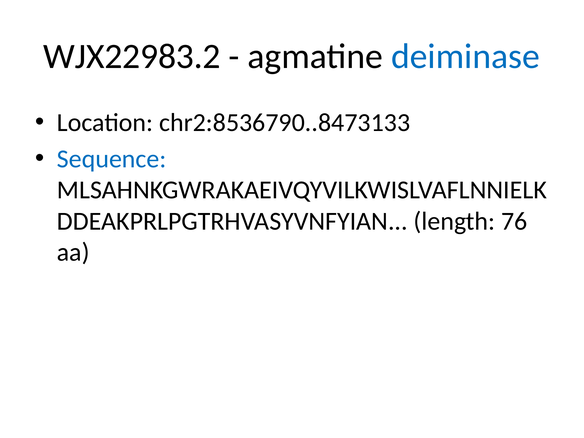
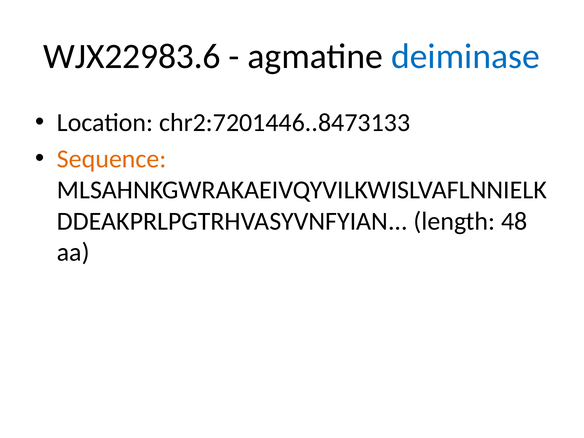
WJX22983.2: WJX22983.2 -> WJX22983.6
chr2:8536790..8473133: chr2:8536790..8473133 -> chr2:7201446..8473133
Sequence colour: blue -> orange
76: 76 -> 48
